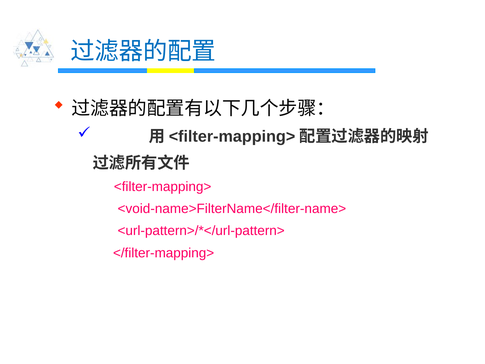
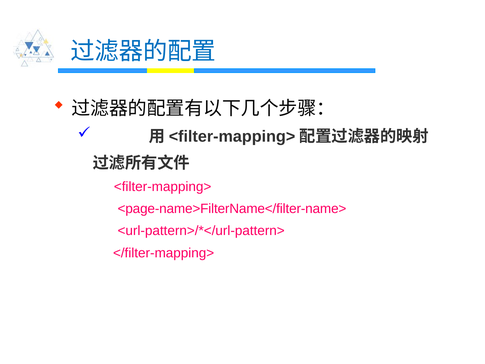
<void-name>FilterName</filter-name>: <void-name>FilterName</filter-name> -> <page-name>FilterName</filter-name>
